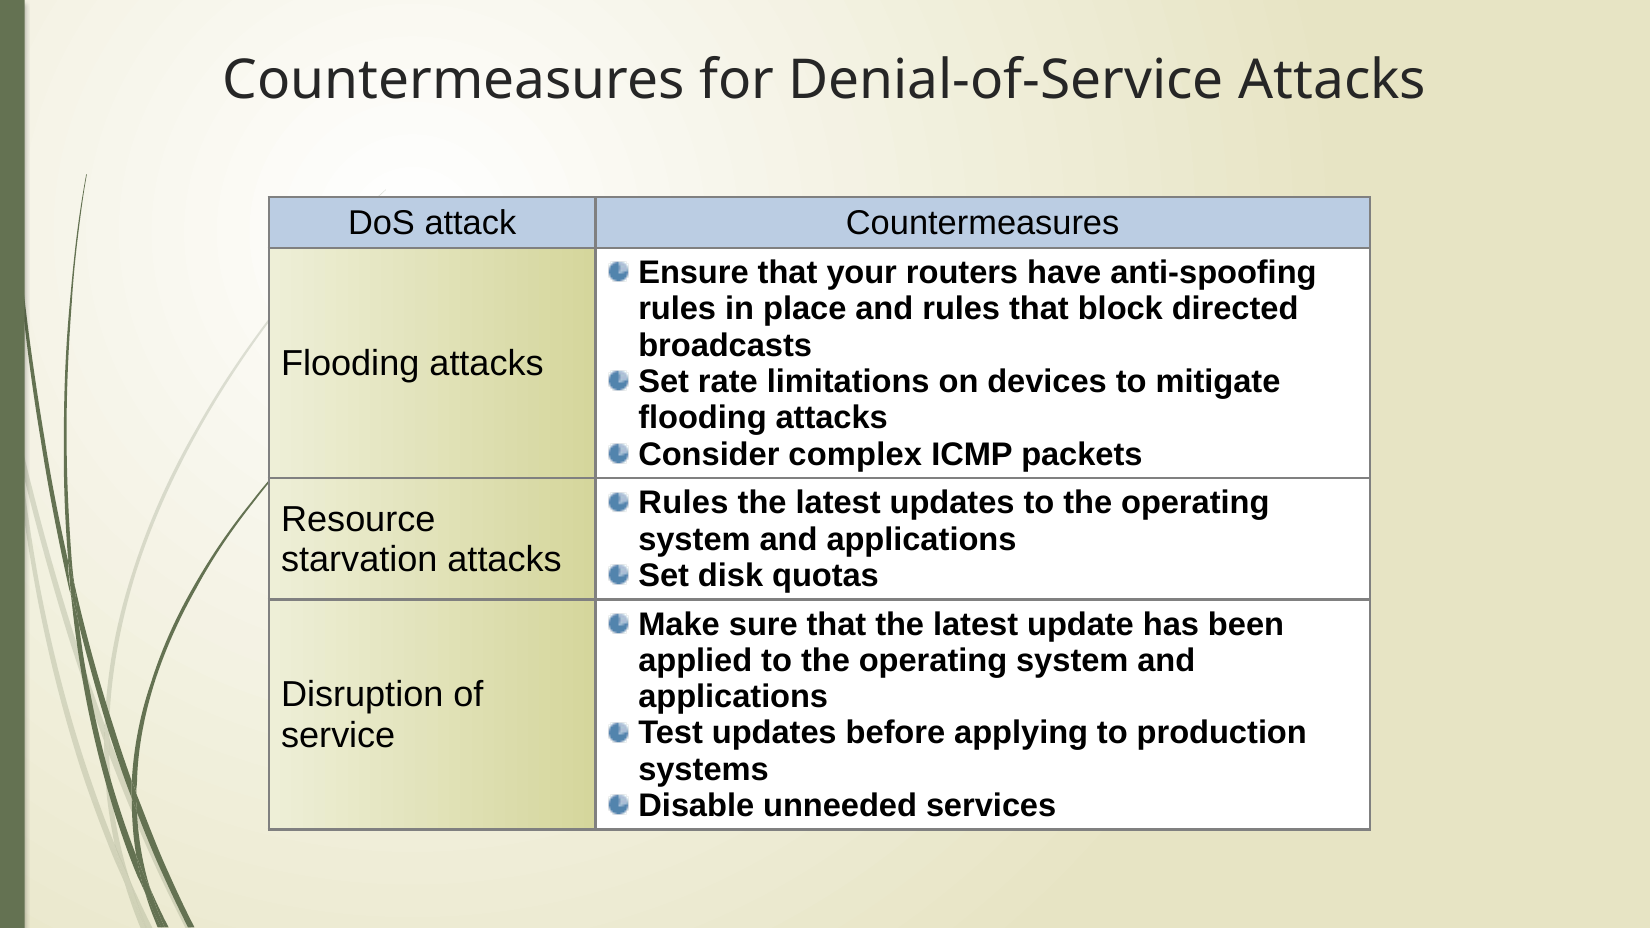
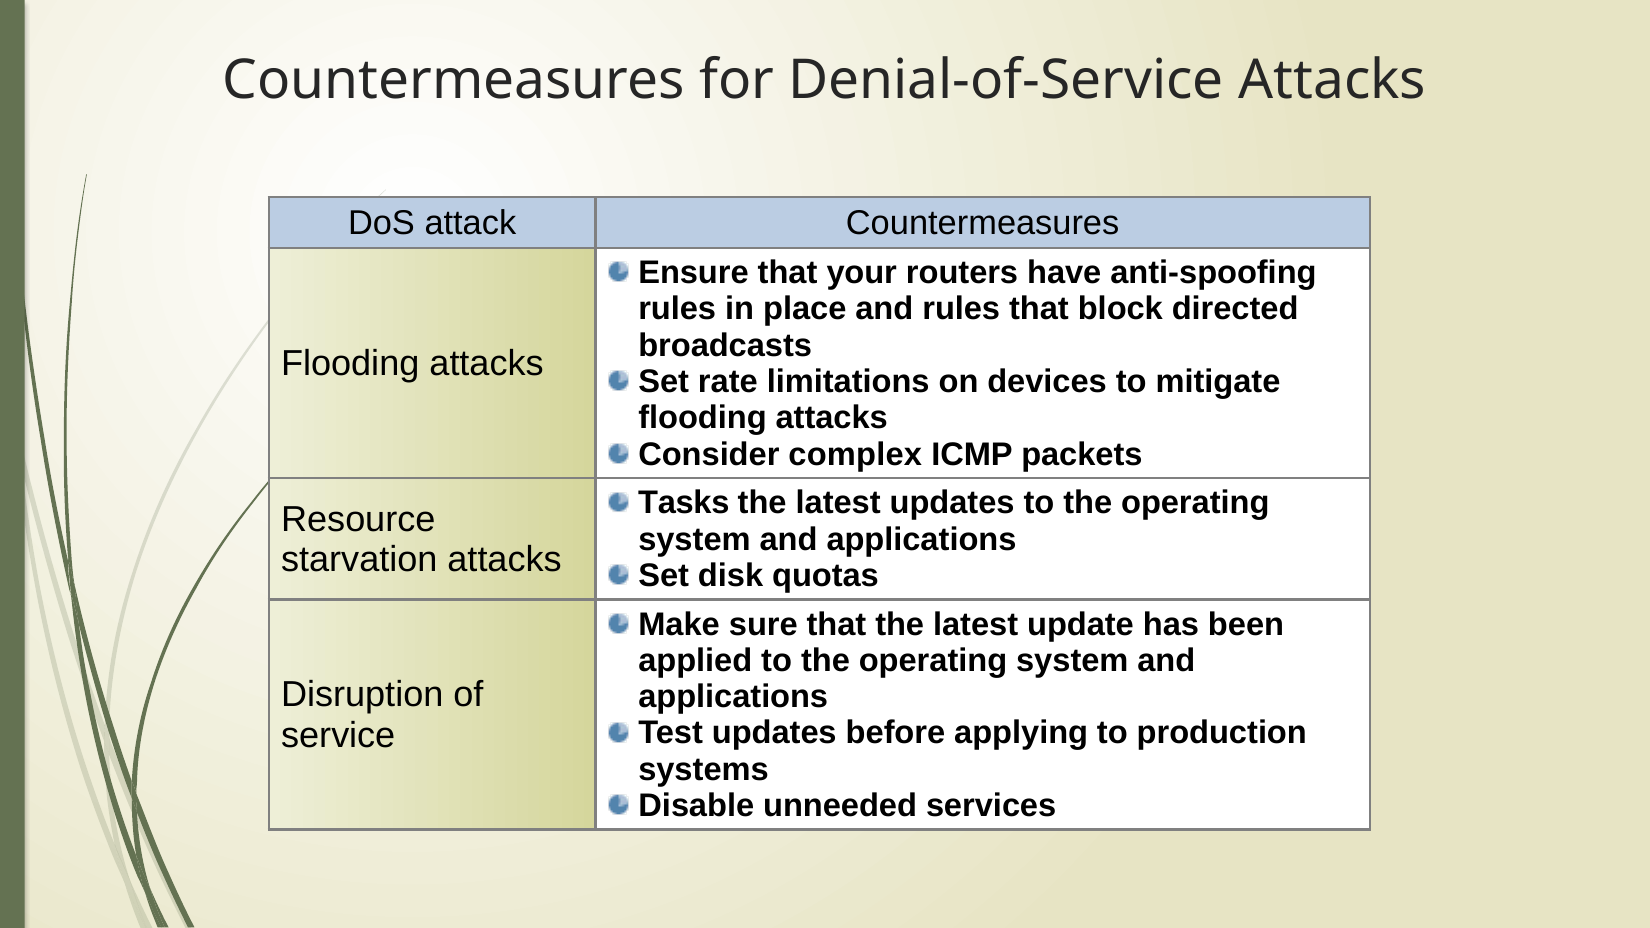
Rules at (684, 503): Rules -> Tasks
